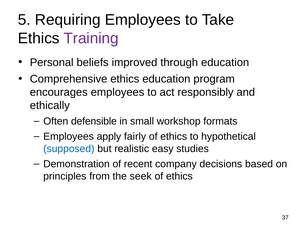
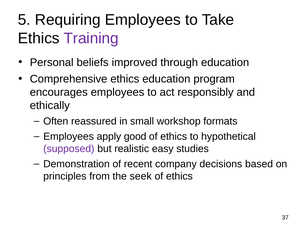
defensible: defensible -> reassured
fairly: fairly -> good
supposed colour: blue -> purple
